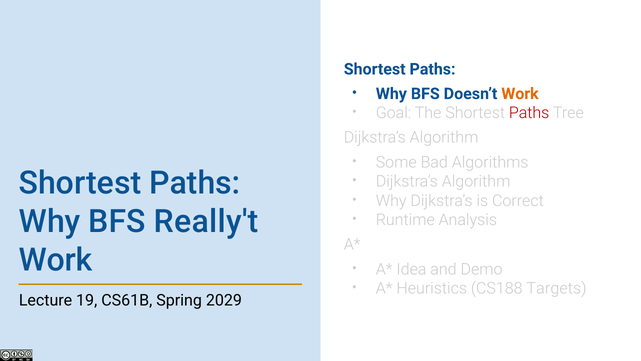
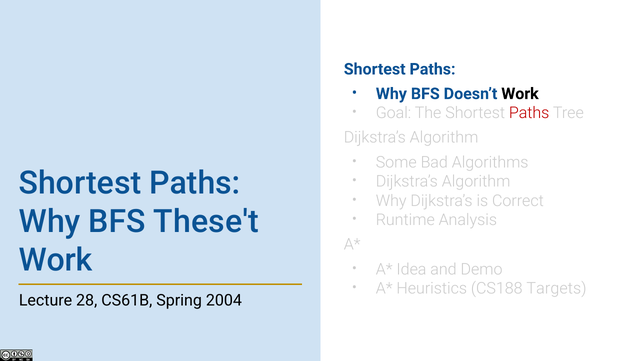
Work at (520, 94) colour: orange -> black
Really't: Really't -> These't
19: 19 -> 28
2029: 2029 -> 2004
